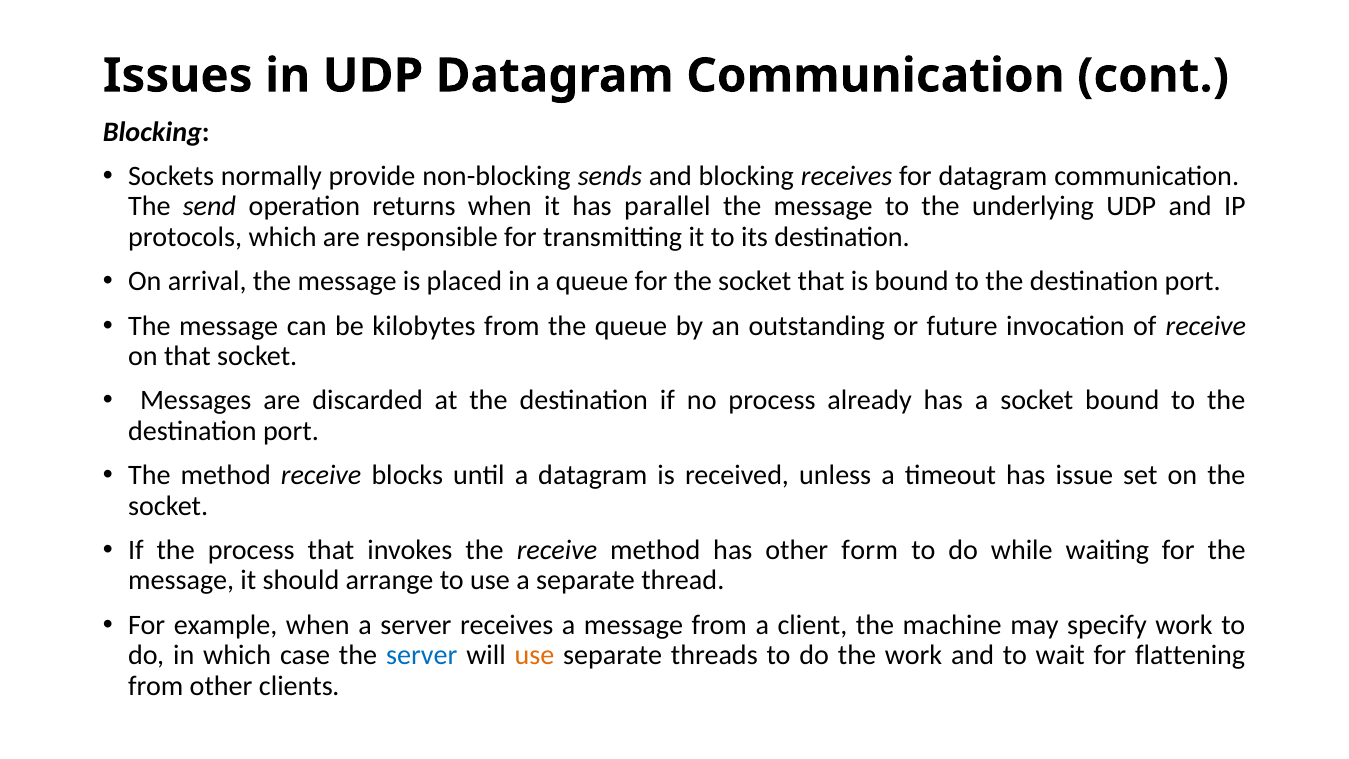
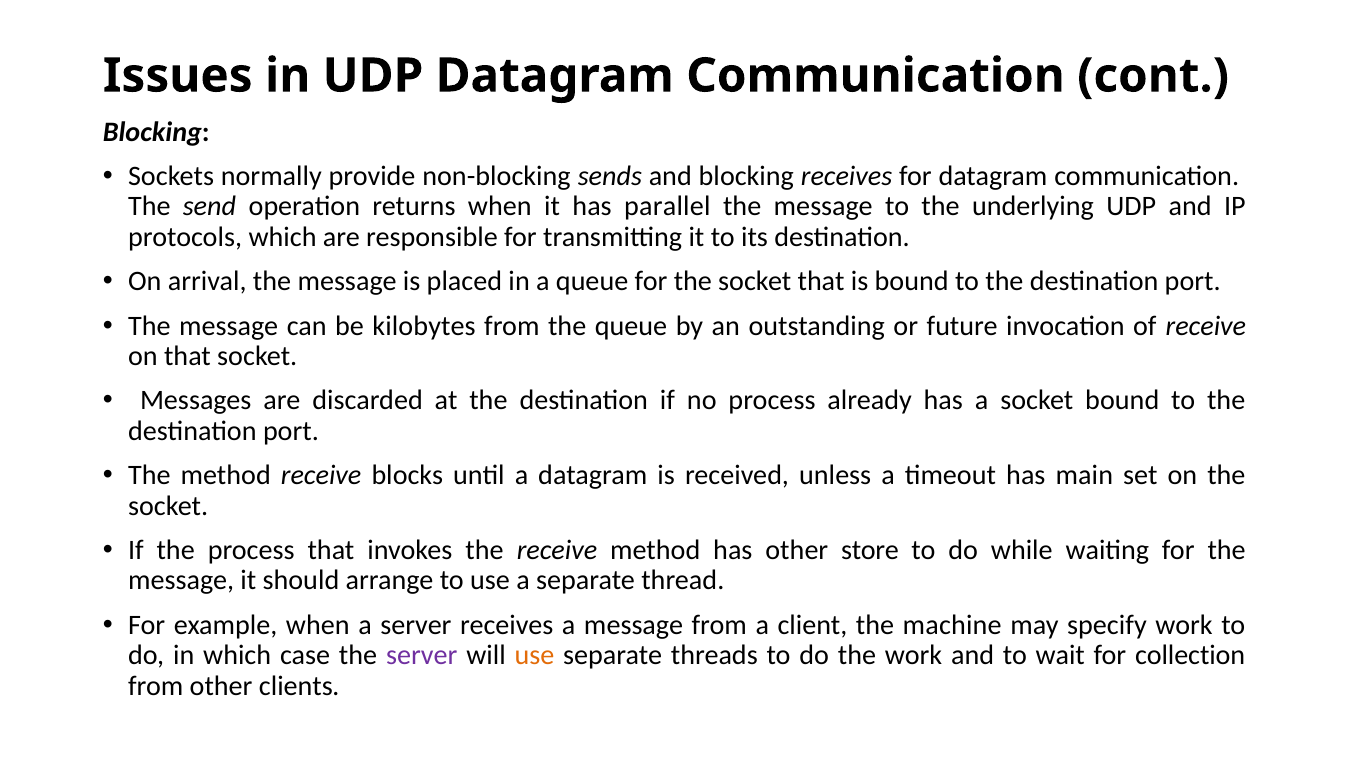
issue: issue -> main
form: form -> store
server at (422, 655) colour: blue -> purple
flattening: flattening -> collection
